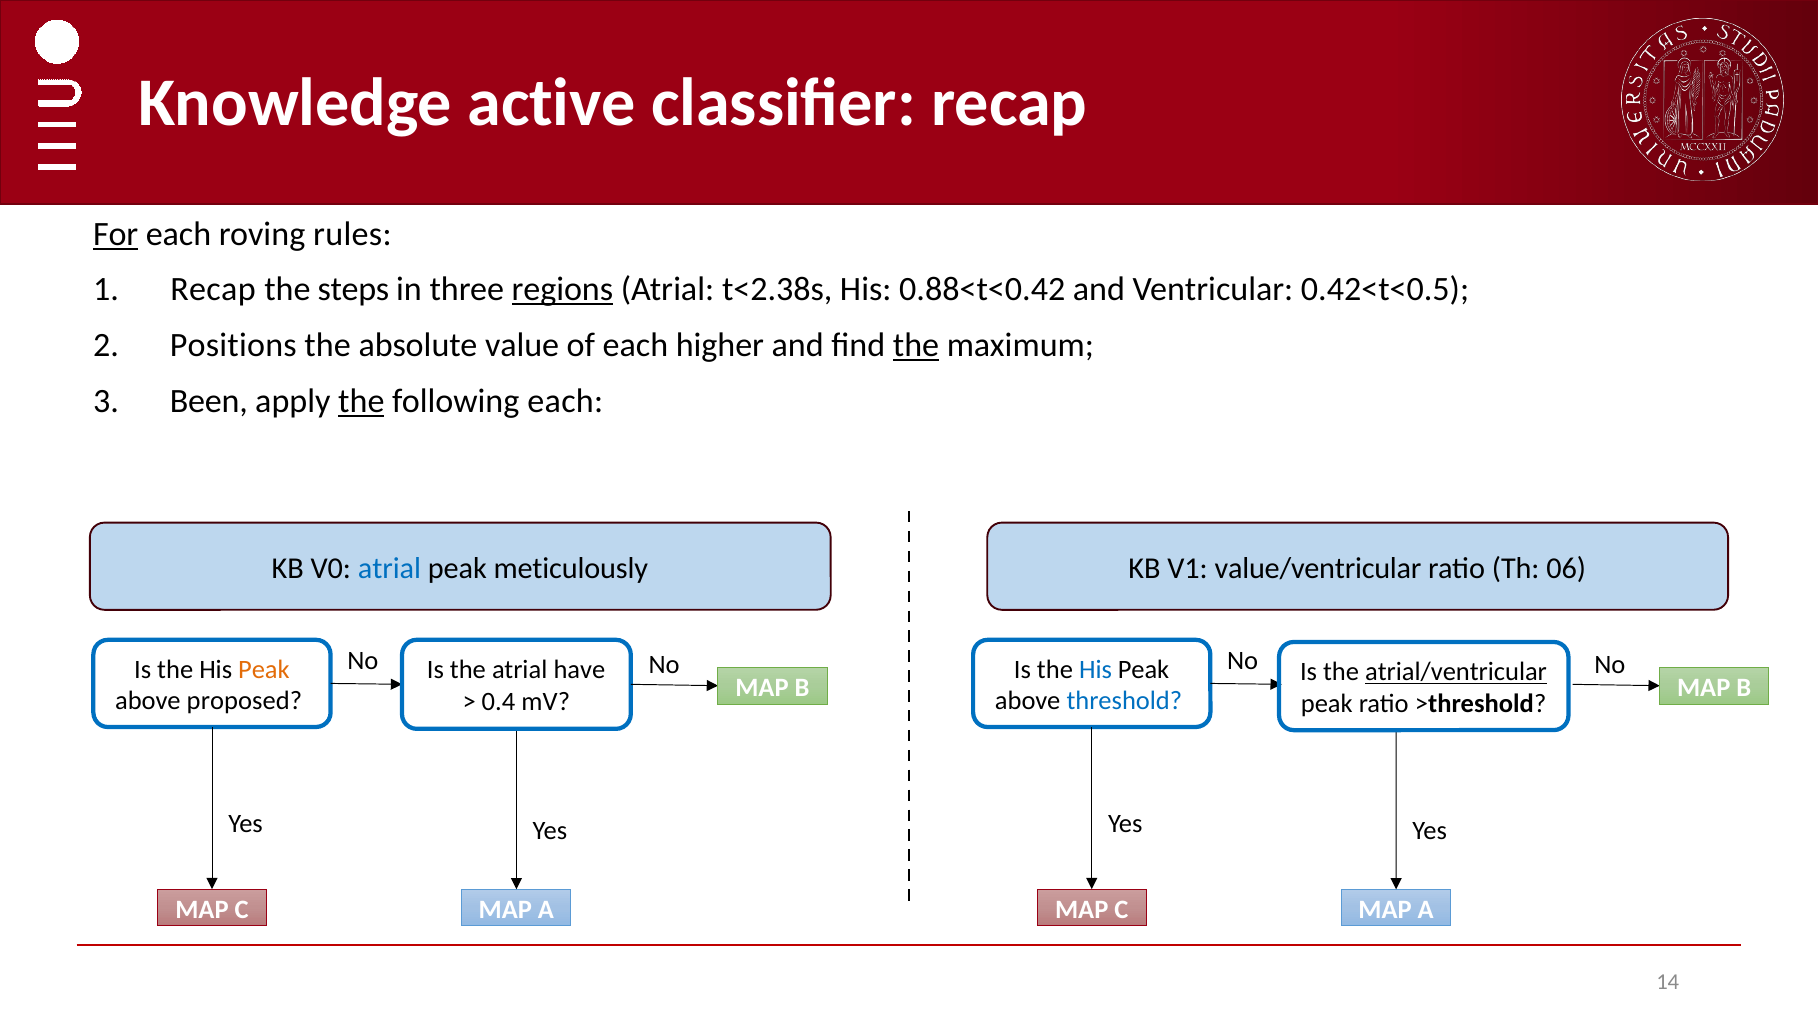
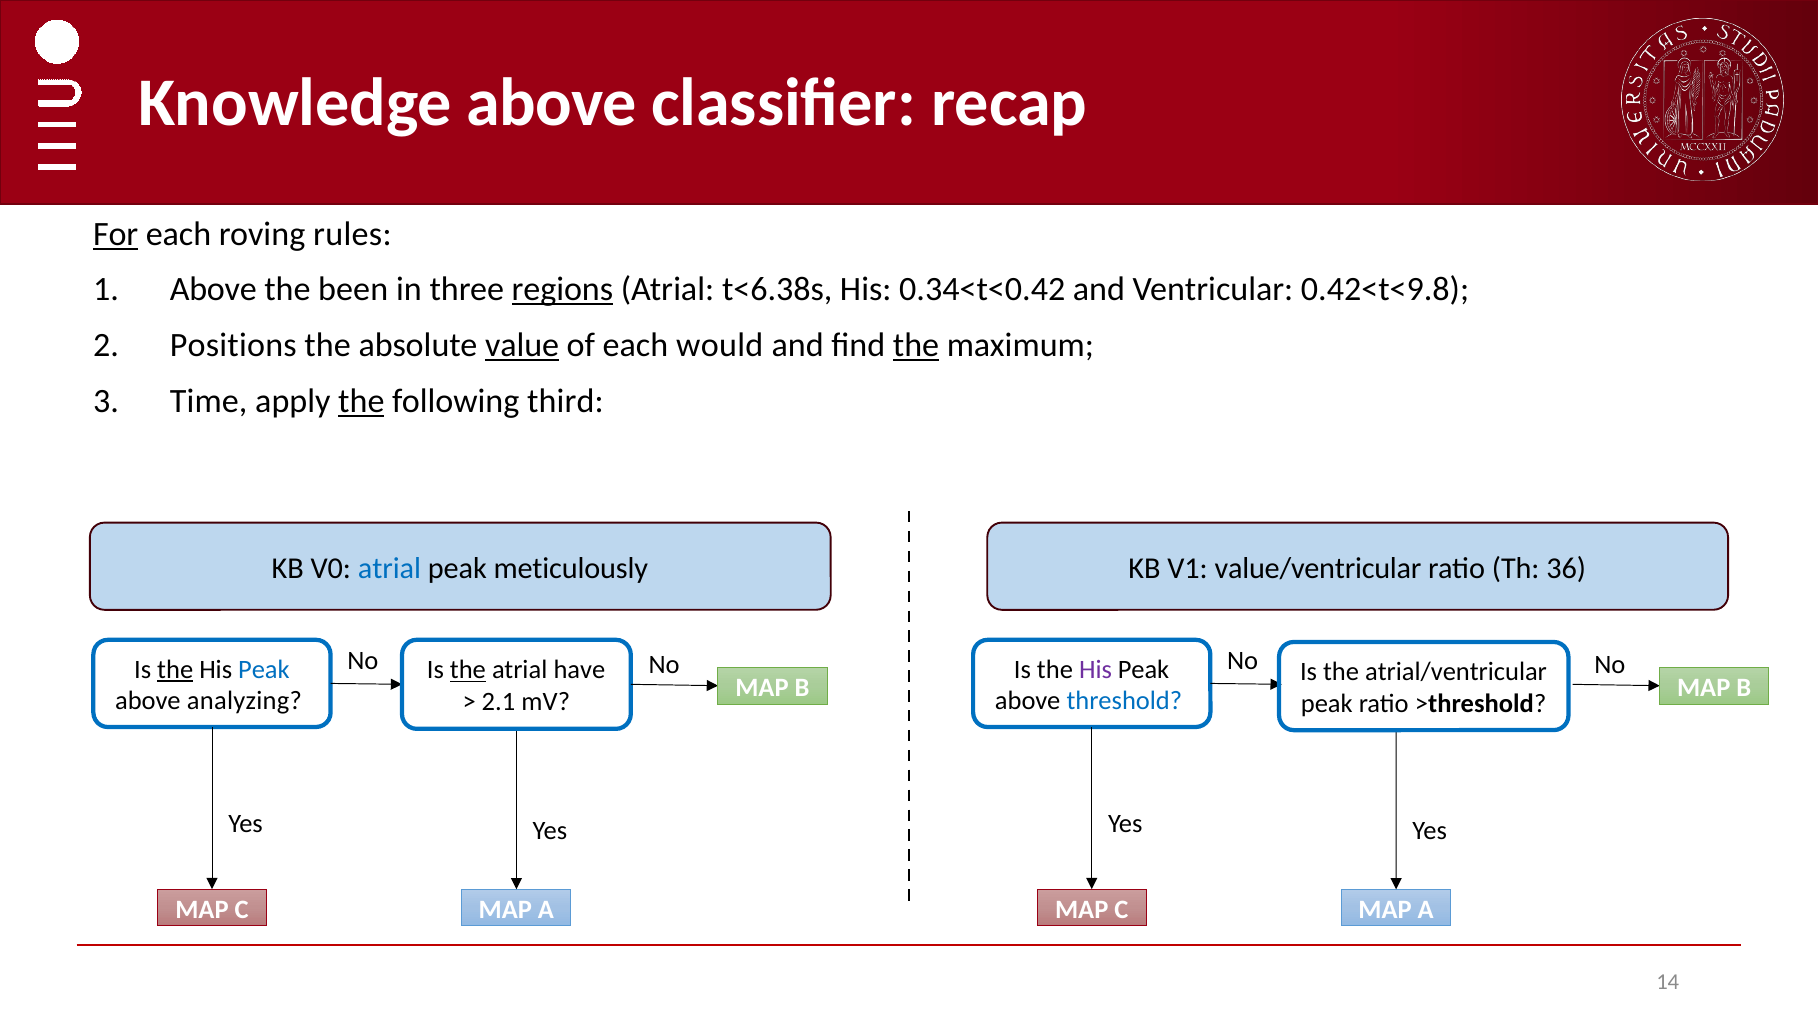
Knowledge active: active -> above
Recap at (213, 290): Recap -> Above
steps: steps -> been
t<2.38s: t<2.38s -> t<6.38s
0.88<t<0.42: 0.88<t<0.42 -> 0.34<t<0.42
0.42<t<0.5: 0.42<t<0.5 -> 0.42<t<9.8
value underline: none -> present
higher: higher -> would
Been: Been -> Time
following each: each -> third
06: 06 -> 36
the at (175, 670) underline: none -> present
Peak at (264, 670) colour: orange -> blue
His at (1096, 670) colour: blue -> purple
the at (468, 671) underline: none -> present
atrial/ventricular underline: present -> none
proposed: proposed -> analyzing
0.4: 0.4 -> 2.1
